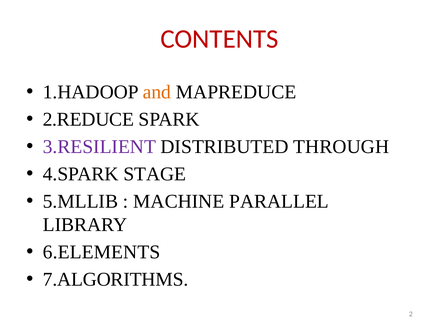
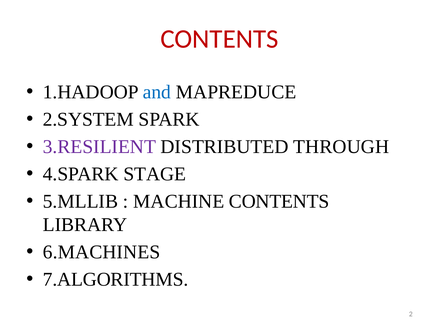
and colour: orange -> blue
2.REDUCE: 2.REDUCE -> 2.SYSTEM
MACHINE PARALLEL: PARALLEL -> CONTENTS
6.ELEMENTS: 6.ELEMENTS -> 6.MACHINES
